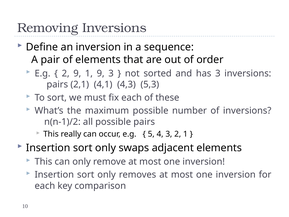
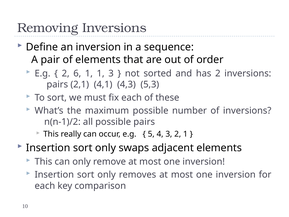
2 9: 9 -> 6
1 9: 9 -> 1
has 3: 3 -> 2
